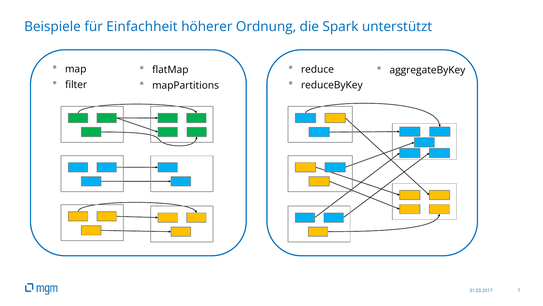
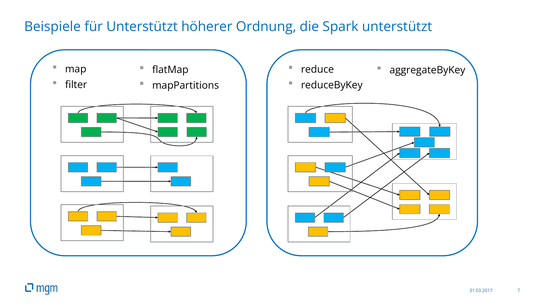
für Einfachheit: Einfachheit -> Unterstützt
